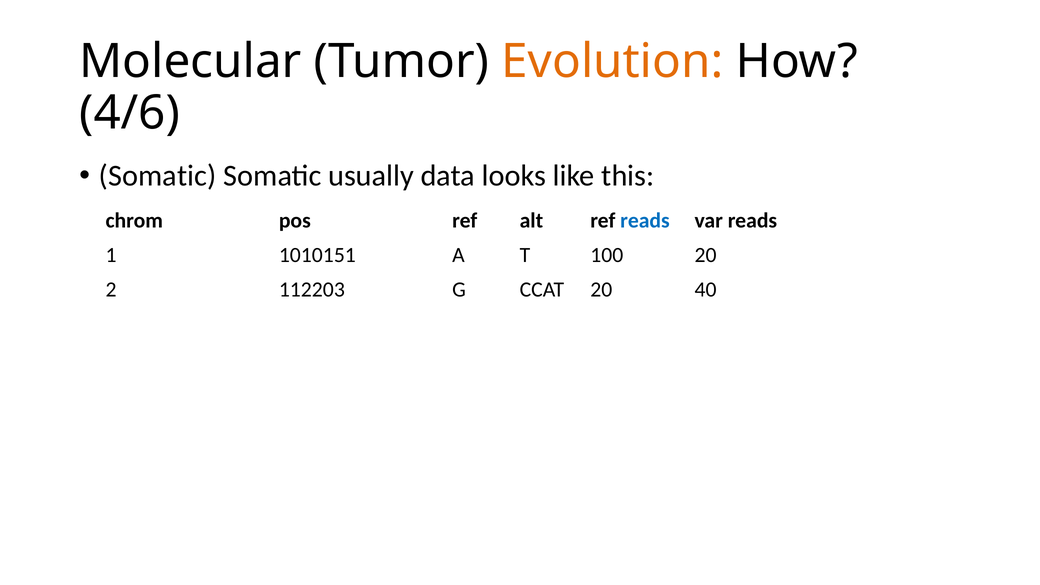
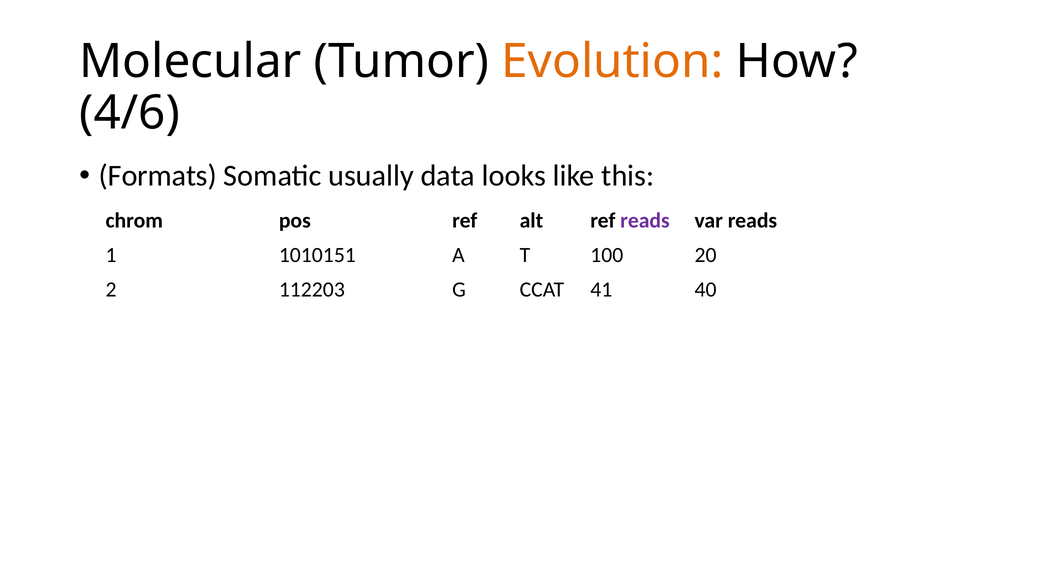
Somatic at (158, 176): Somatic -> Formats
reads at (645, 221) colour: blue -> purple
CCAT 20: 20 -> 41
